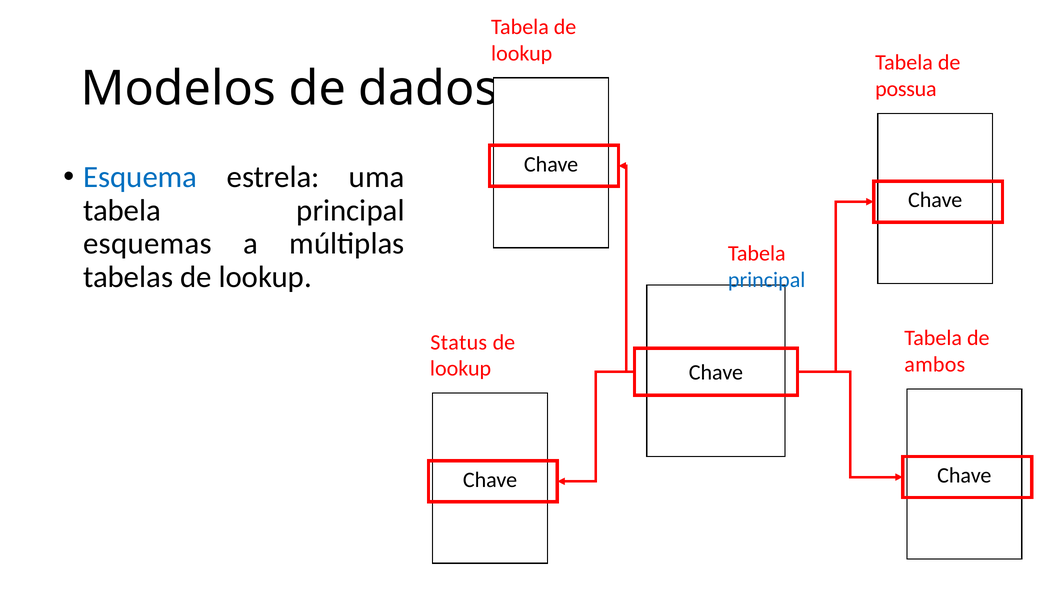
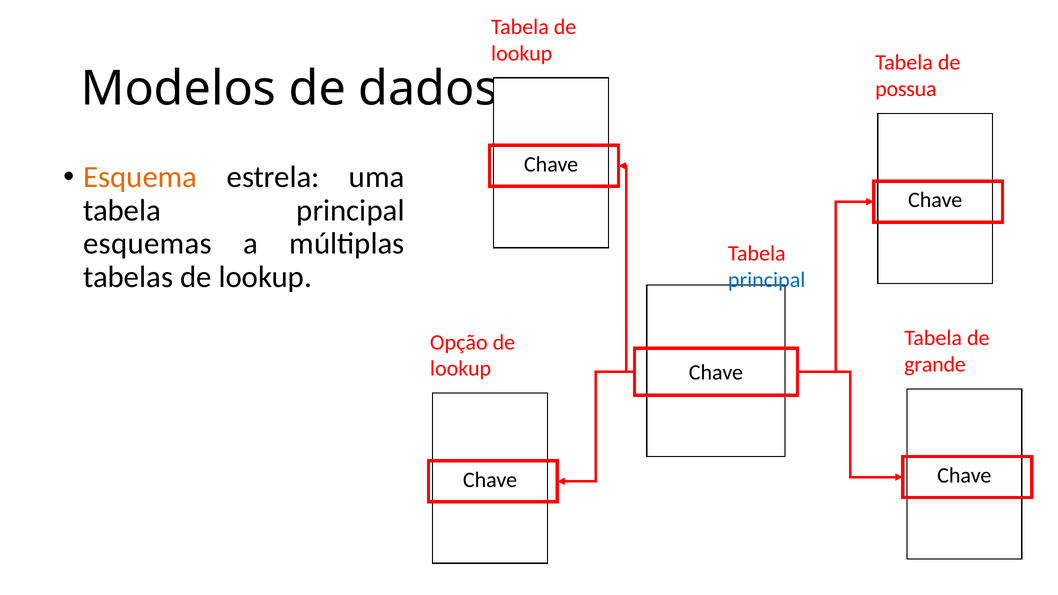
Esquema colour: blue -> orange
Status: Status -> Opção
ambos: ambos -> grande
